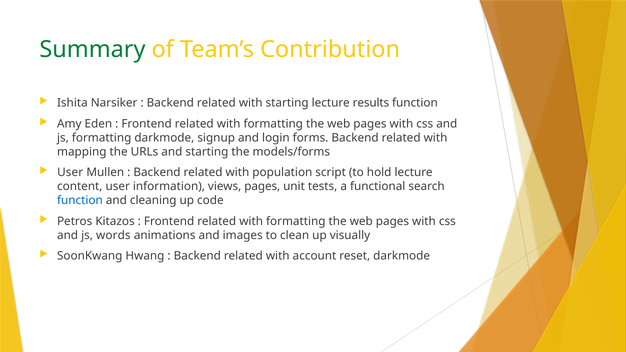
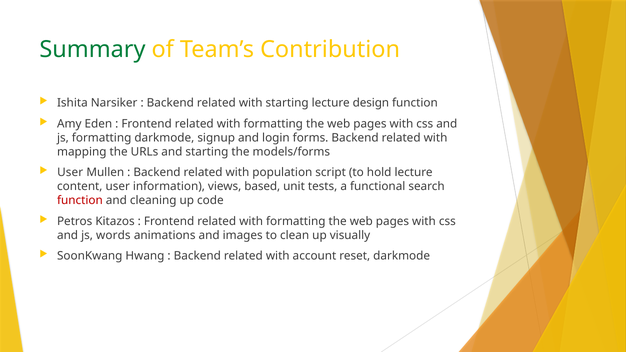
results: results -> design
views pages: pages -> based
function at (80, 201) colour: blue -> red
